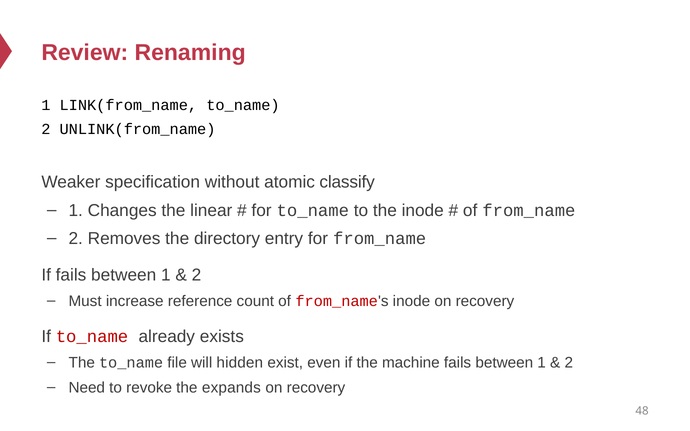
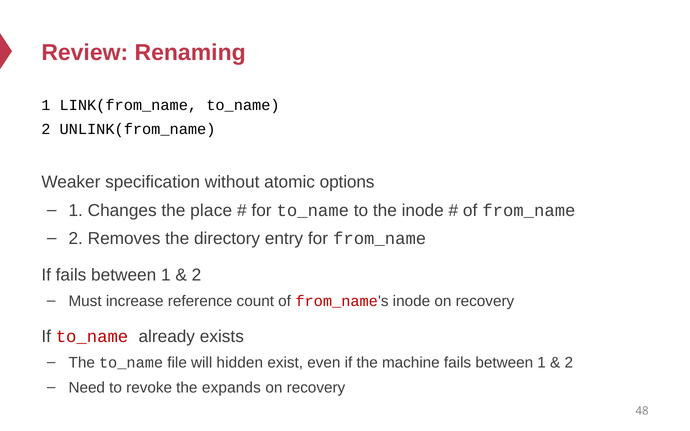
classify: classify -> options
linear: linear -> place
